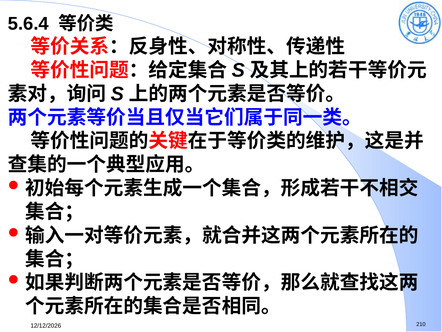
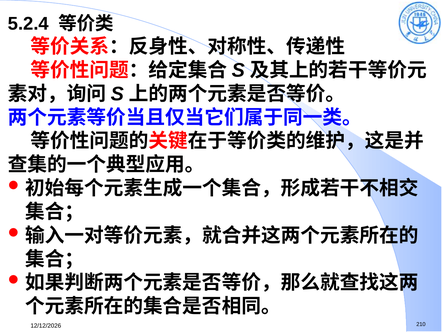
5.6.4: 5.6.4 -> 5.2.4
